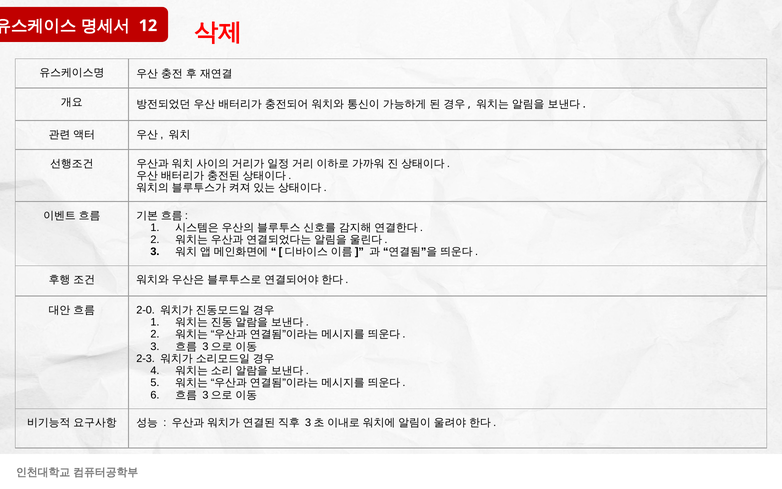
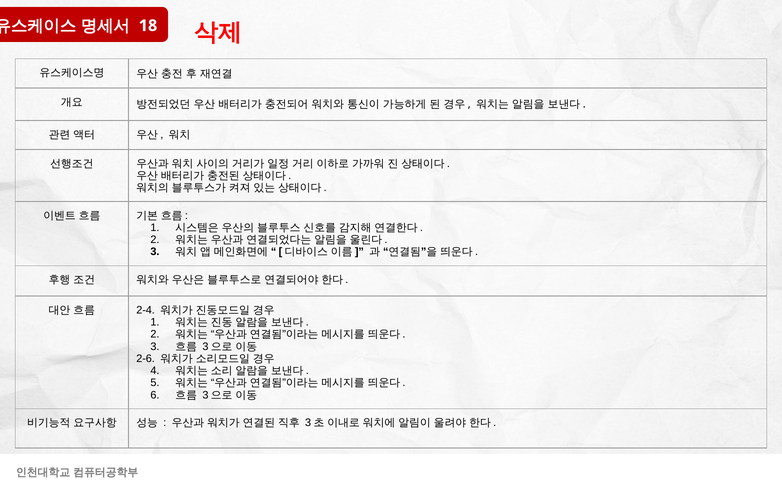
12: 12 -> 18
2-0: 2-0 -> 2-4
2-3: 2-3 -> 2-6
